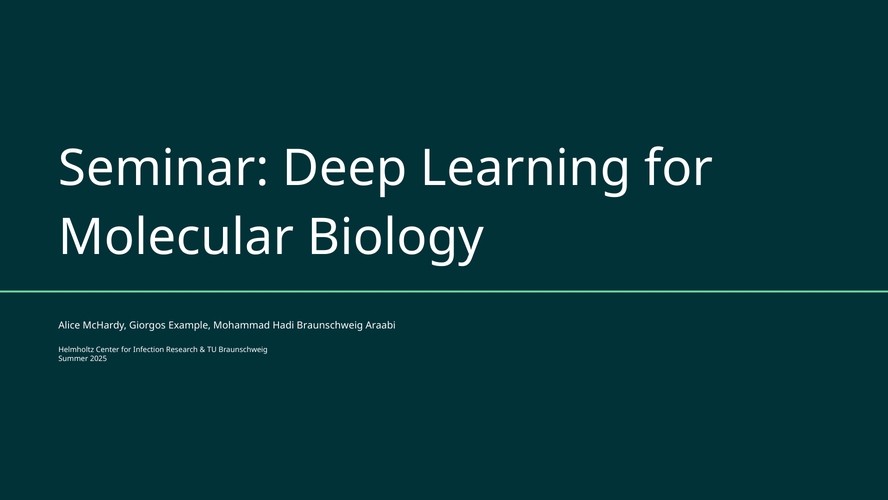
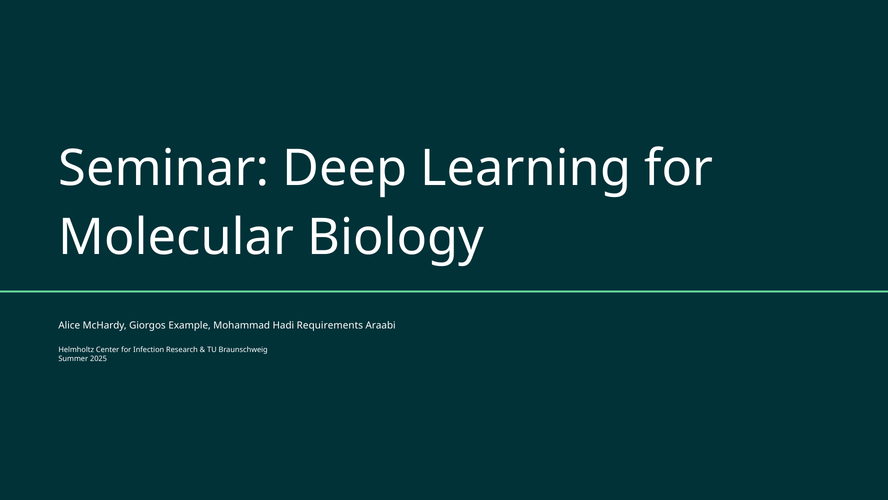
Hadi Braunschweig: Braunschweig -> Requirements
